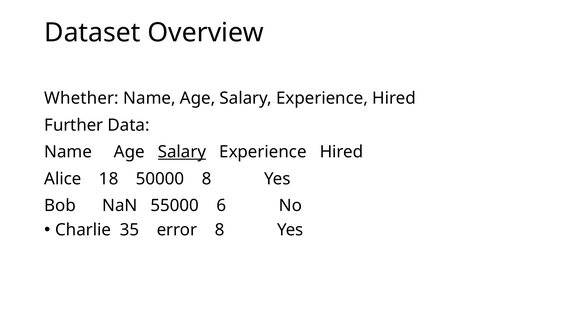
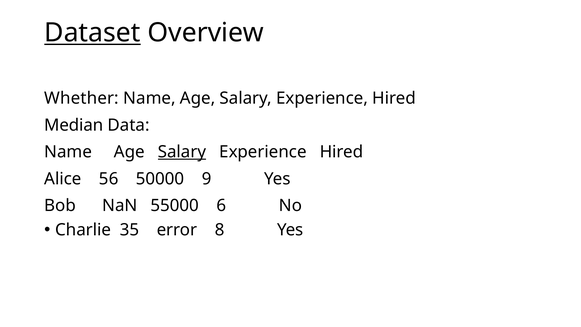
Dataset underline: none -> present
Further: Further -> Median
18: 18 -> 56
50000 8: 8 -> 9
